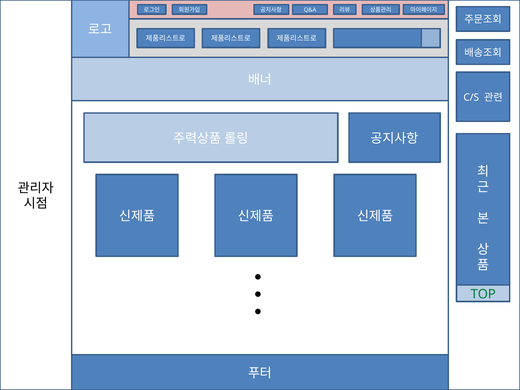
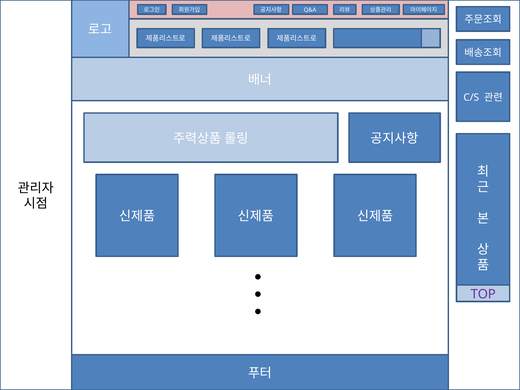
TOP colour: green -> purple
